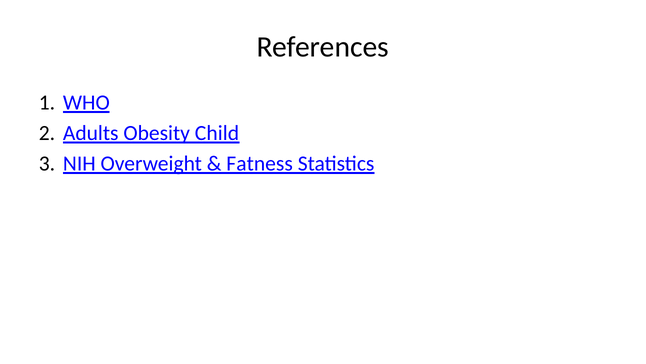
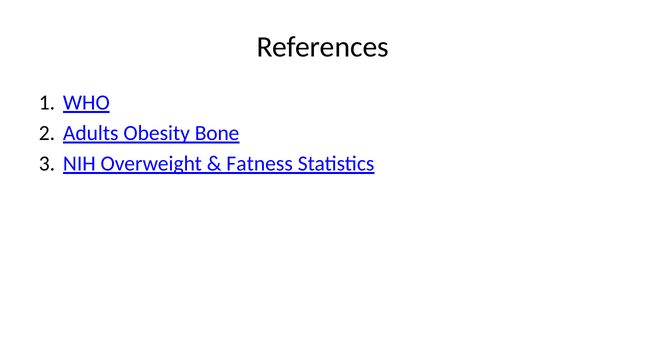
Child: Child -> Bone
